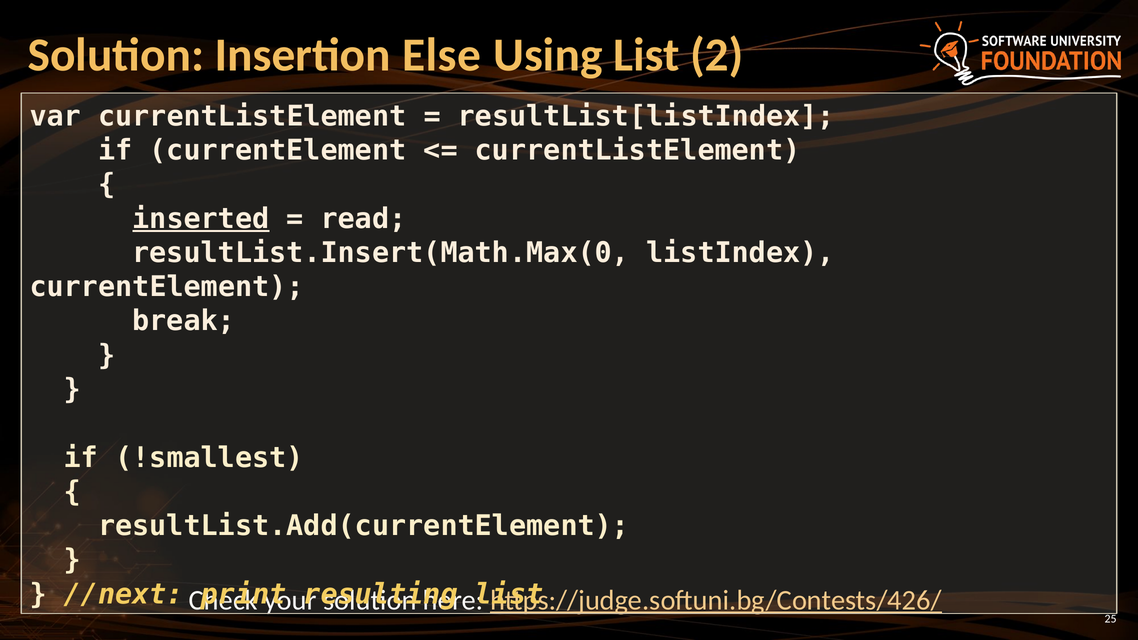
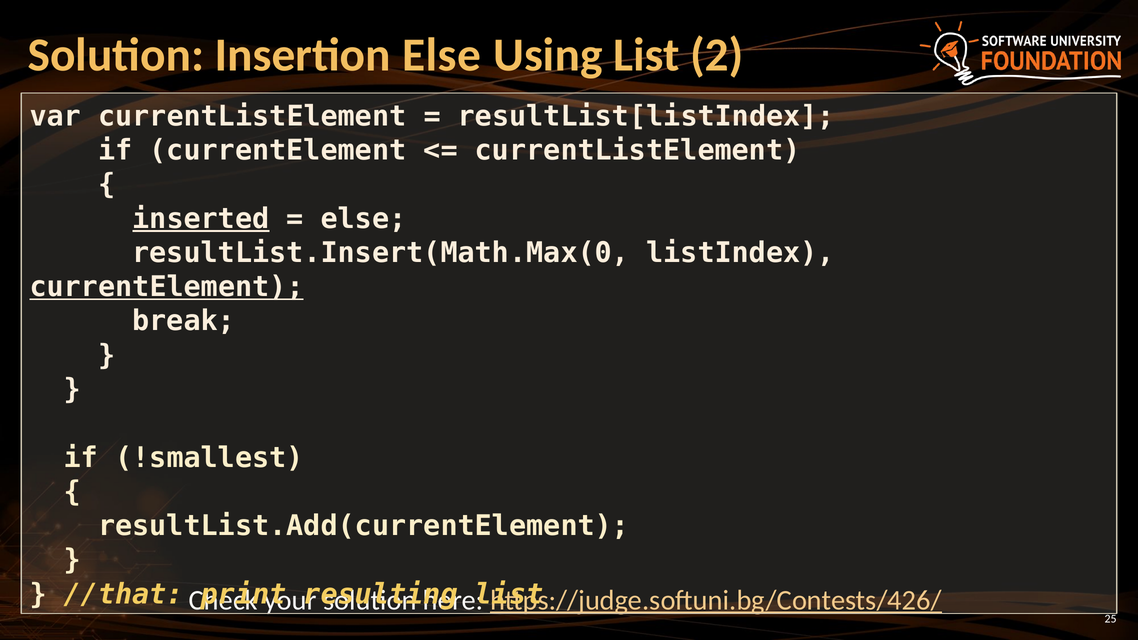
read at (364, 219): read -> else
currentElement at (167, 287) underline: none -> present
//next: //next -> //that
